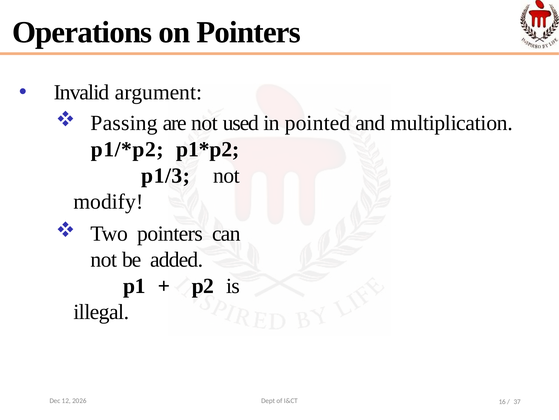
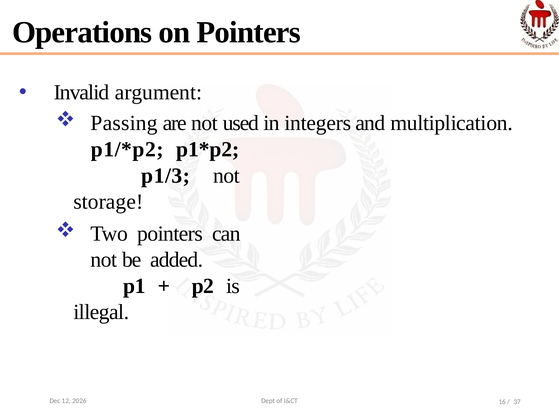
pointed: pointed -> integers
modify: modify -> storage
